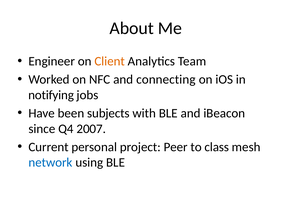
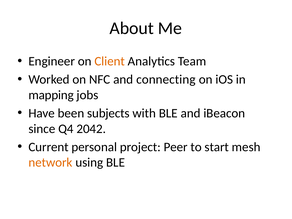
notifying: notifying -> mapping
2007: 2007 -> 2042
class: class -> start
network colour: blue -> orange
